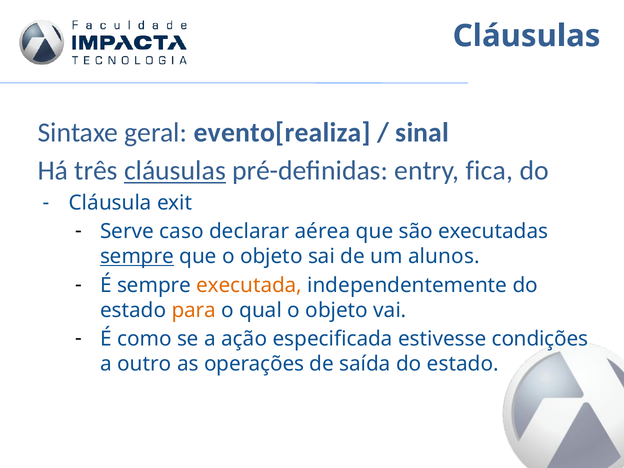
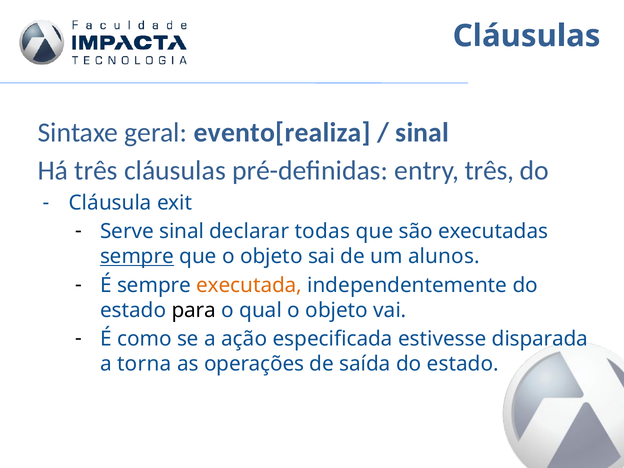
cláusulas at (175, 171) underline: present -> none
entry fica: fica -> três
Serve caso: caso -> sinal
aérea: aérea -> todas
para colour: orange -> black
condições: condições -> disparada
outro: outro -> torna
